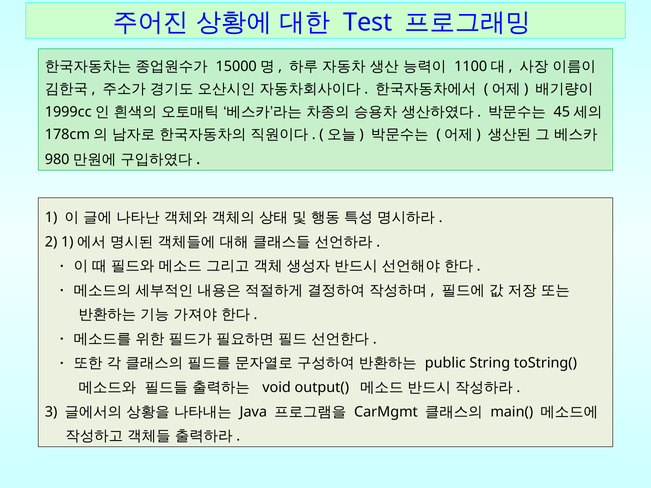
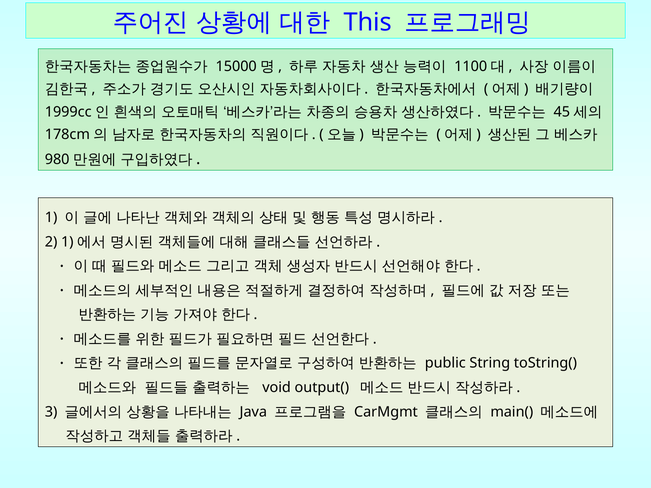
Test: Test -> This
